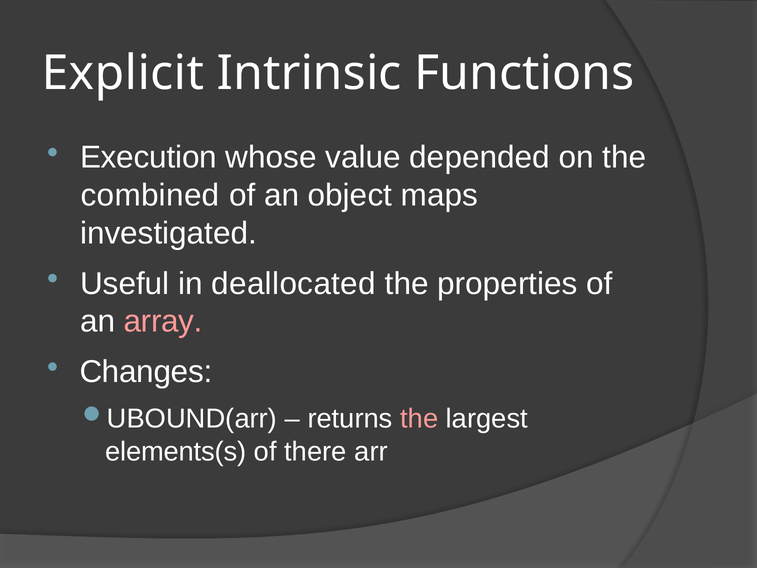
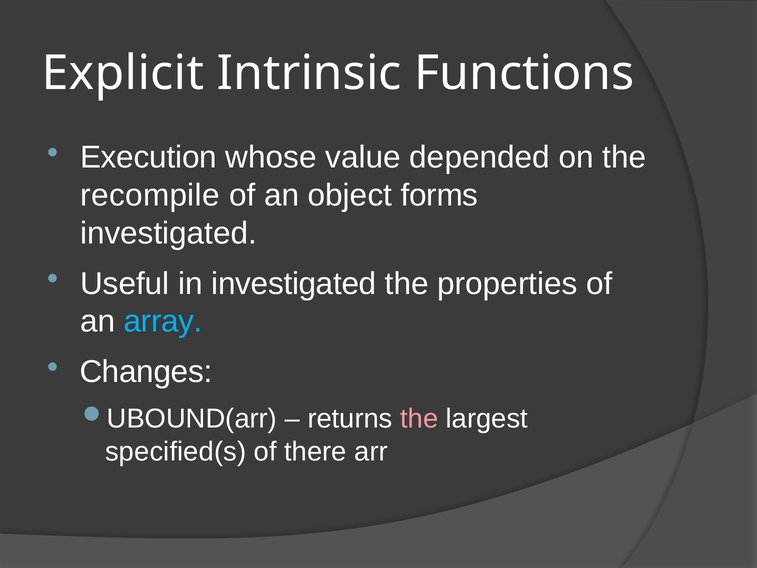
combined: combined -> recompile
maps: maps -> forms
in deallocated: deallocated -> investigated
array colour: pink -> light blue
elements(s: elements(s -> specified(s
